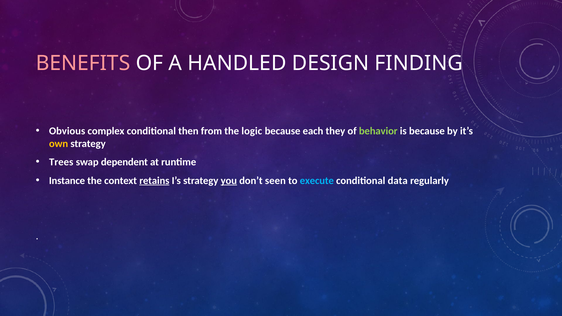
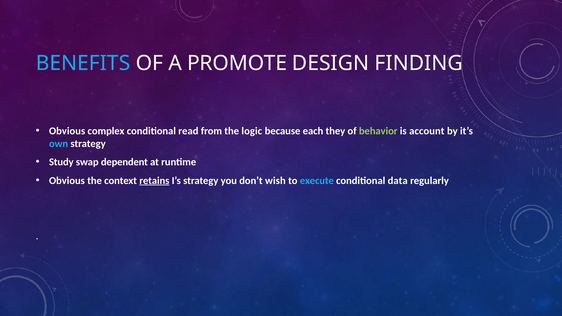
BENEFITS colour: pink -> light blue
HANDLED: HANDLED -> PROMOTE
then: then -> read
is because: because -> account
own colour: yellow -> light blue
Trees: Trees -> Study
Instance at (67, 181): Instance -> Obvious
you underline: present -> none
seen: seen -> wish
